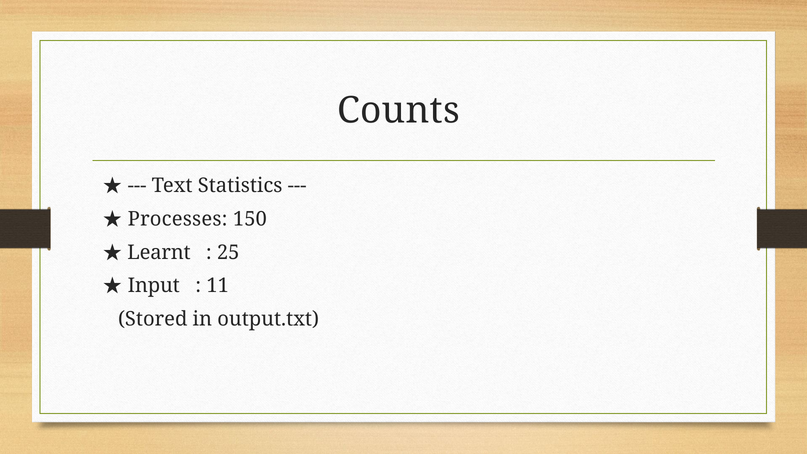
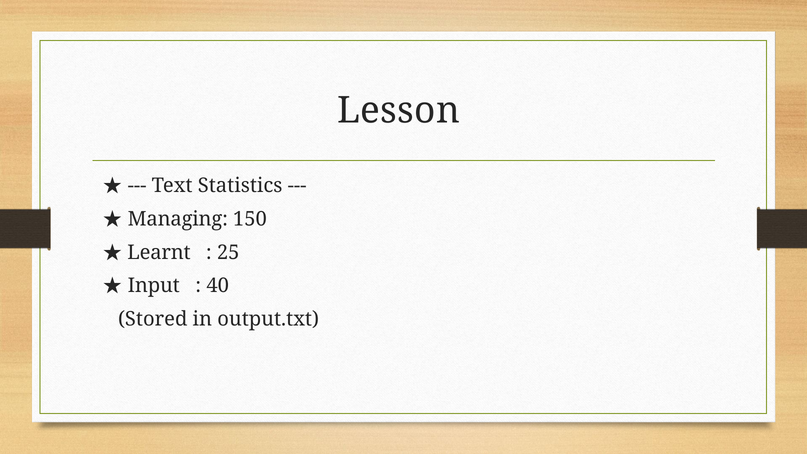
Counts: Counts -> Lesson
Processes: Processes -> Managing
11: 11 -> 40
